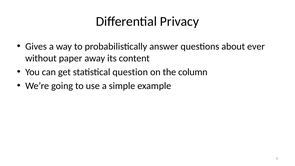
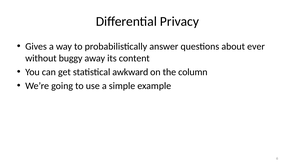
paper: paper -> buggy
question: question -> awkward
